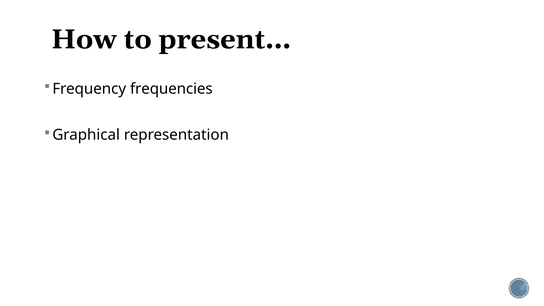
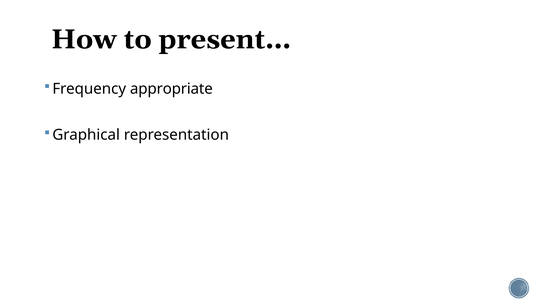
frequencies: frequencies -> appropriate
